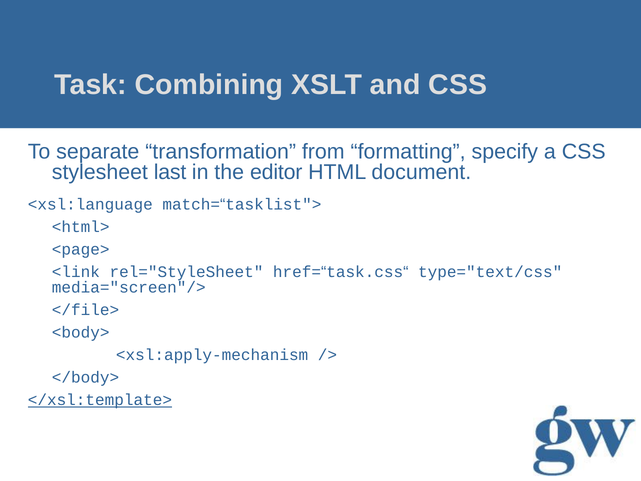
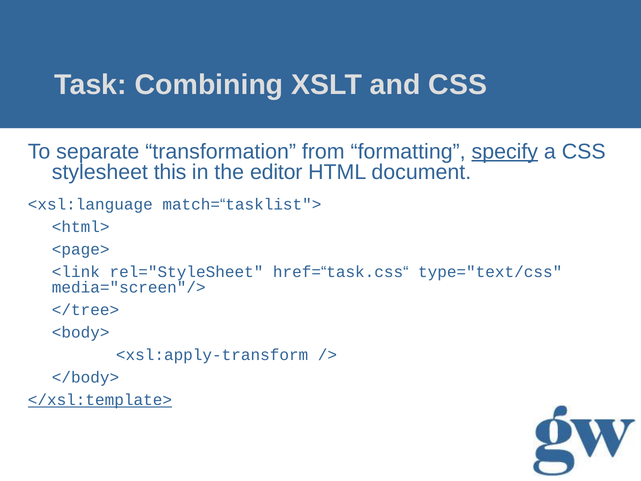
specify underline: none -> present
last: last -> this
</file>: </file> -> </tree>
<xsl:apply-mechanism: <xsl:apply-mechanism -> <xsl:apply-transform
